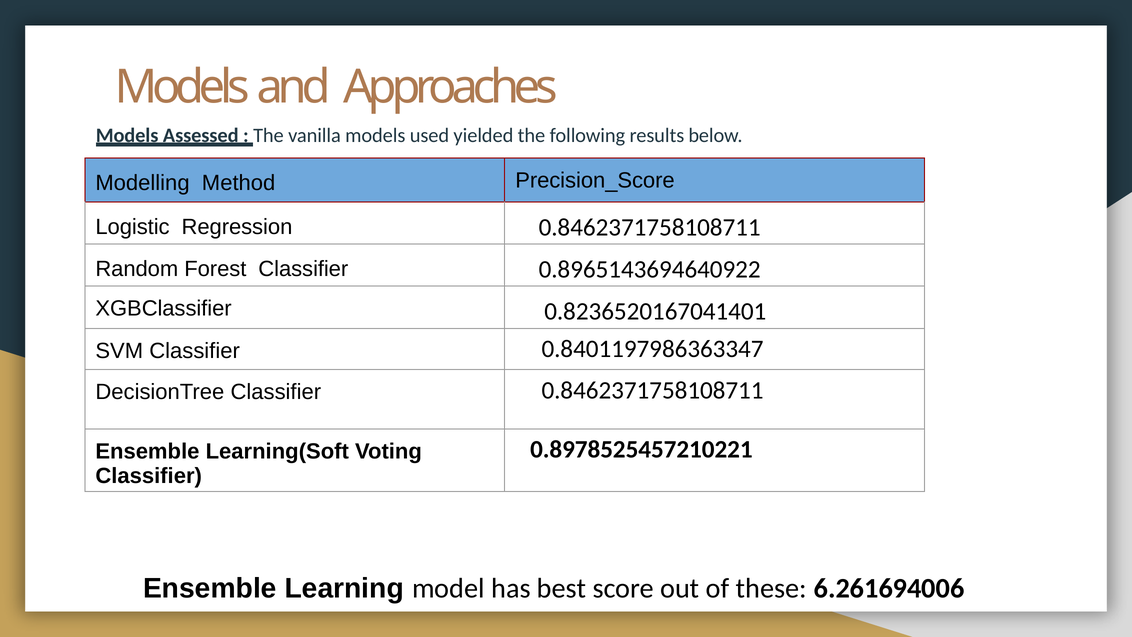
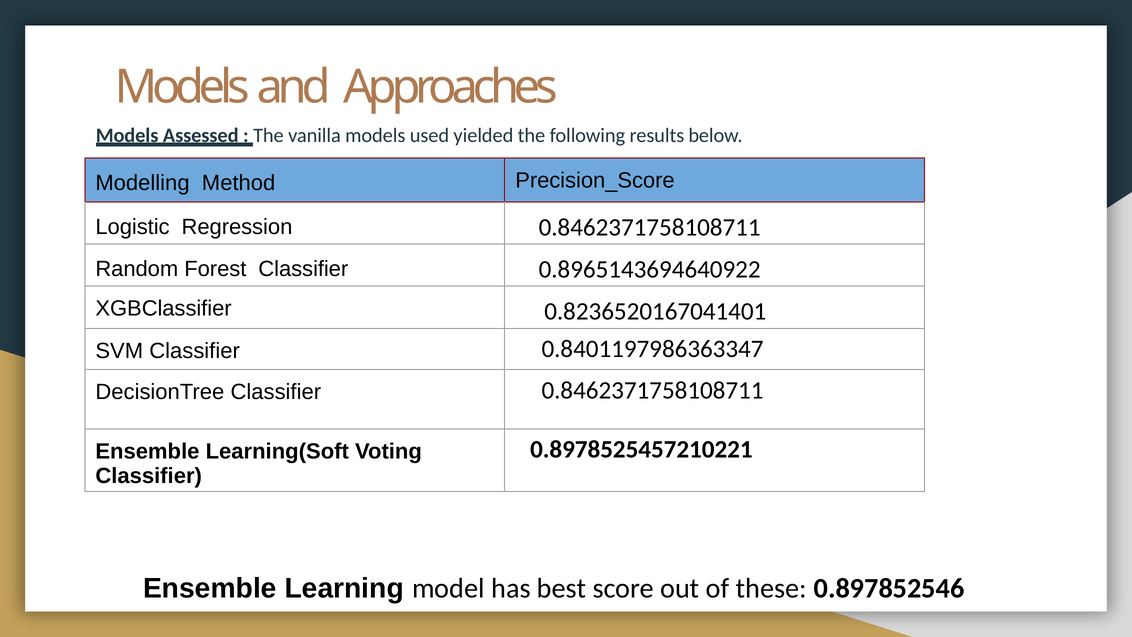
6.261694006: 6.261694006 -> 0.897852546
